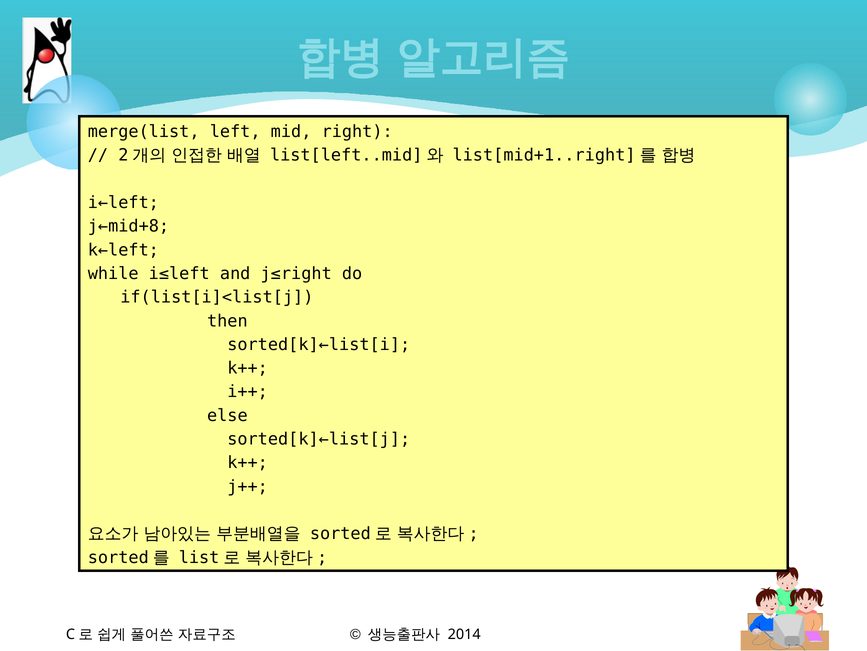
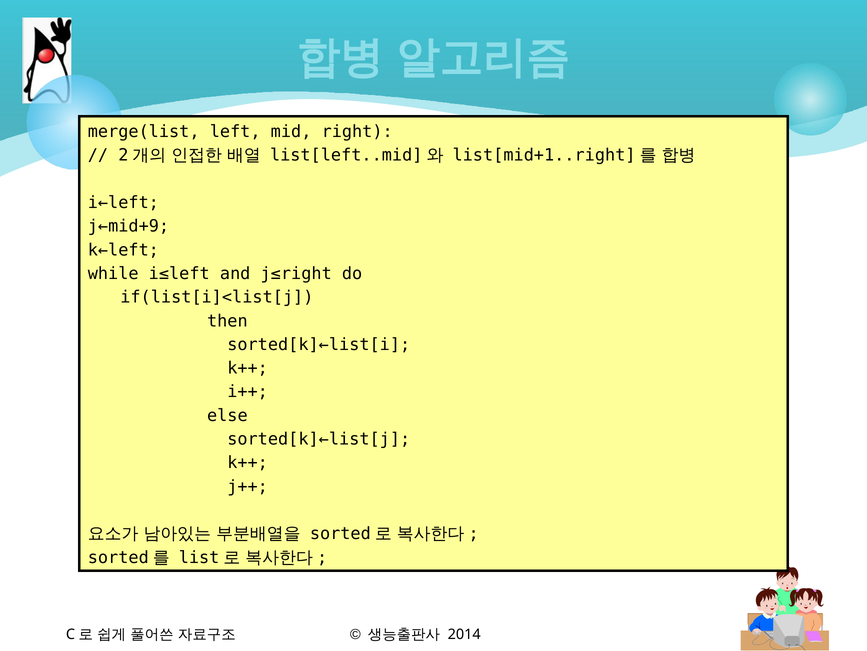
j←mid+8: j←mid+8 -> j←mid+9
